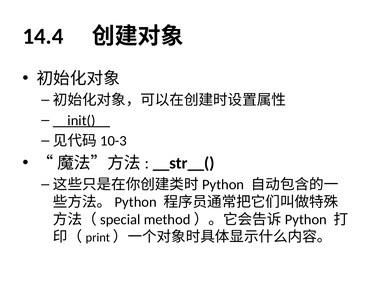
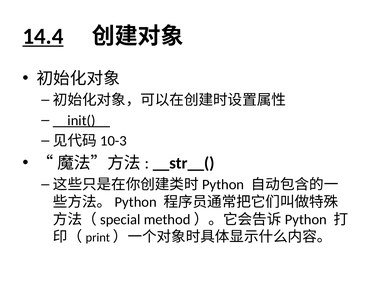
14.4 underline: none -> present
